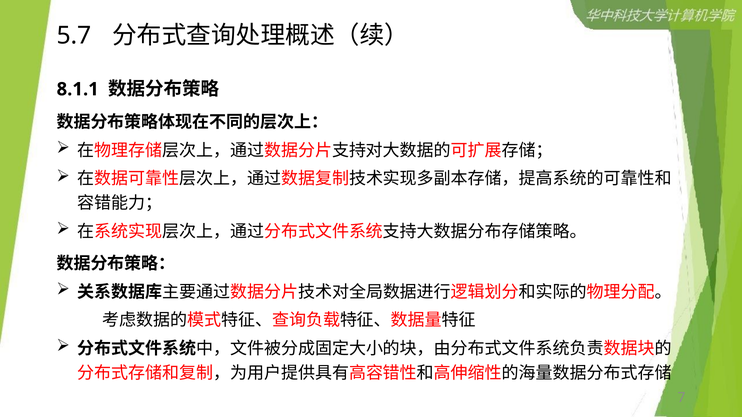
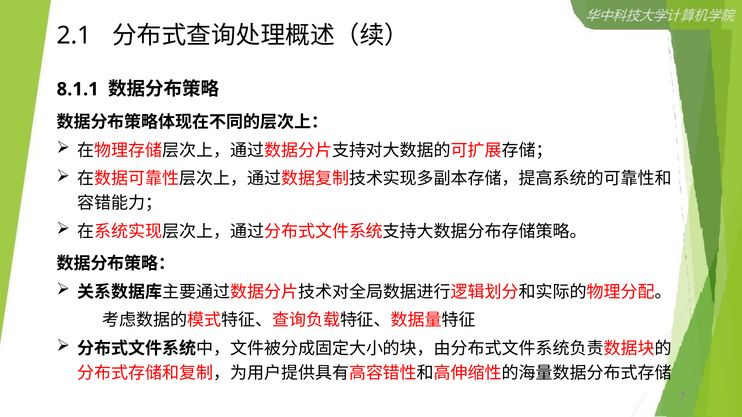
5.7: 5.7 -> 2.1
